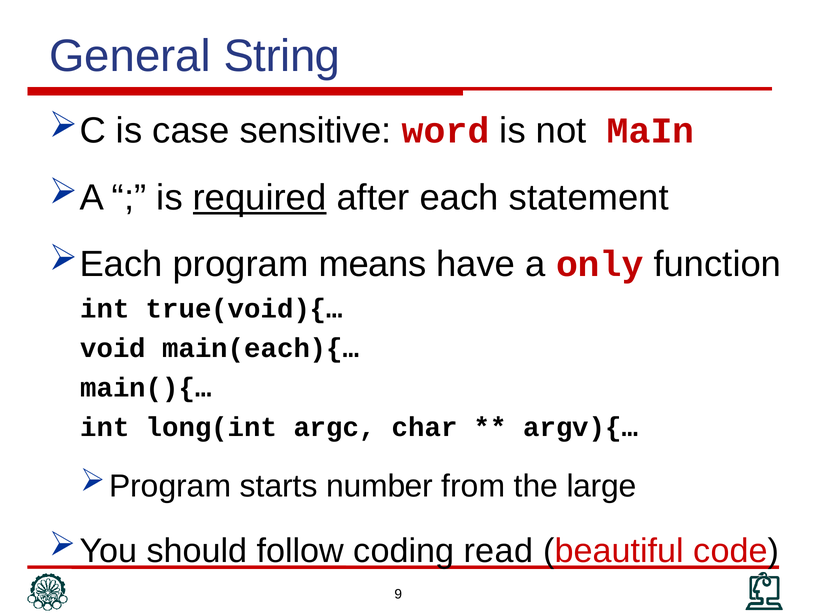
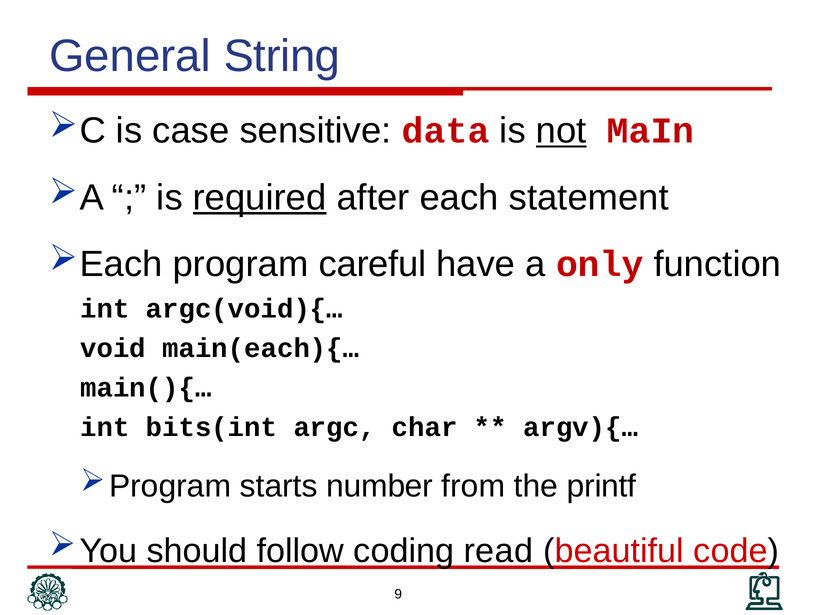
word: word -> data
not underline: none -> present
means: means -> careful
true(void){…: true(void){… -> argc(void){…
long(int: long(int -> bits(int
large: large -> printf
